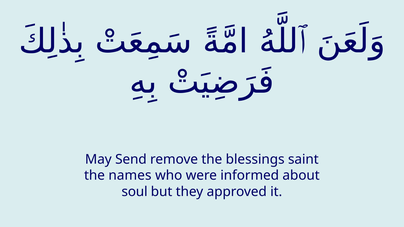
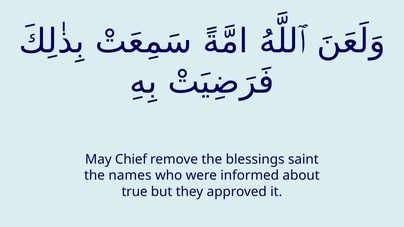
Send: Send -> Chief
soul: soul -> true
